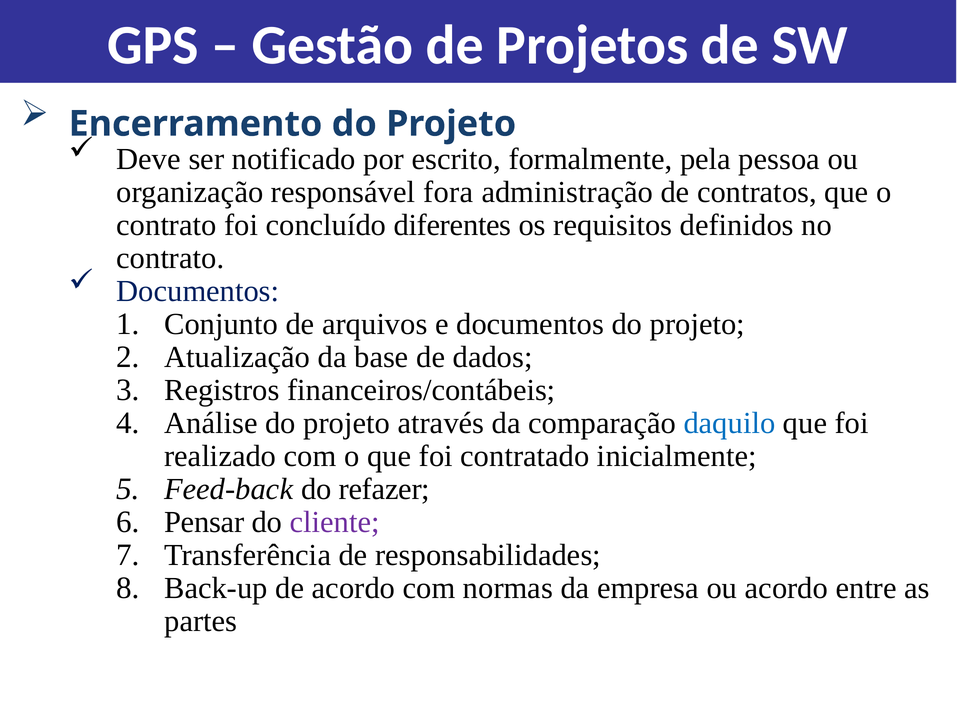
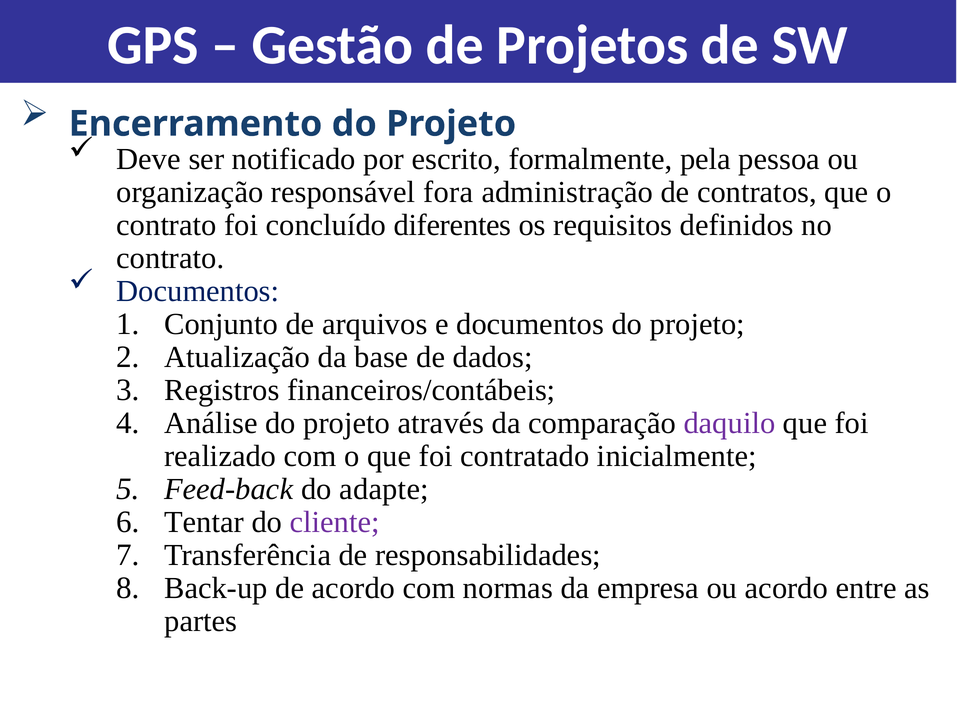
daquilo colour: blue -> purple
refazer: refazer -> adapte
Pensar: Pensar -> Tentar
